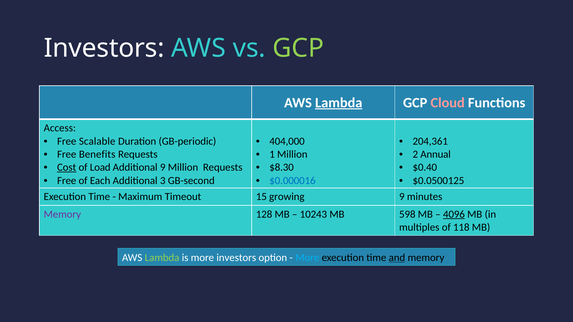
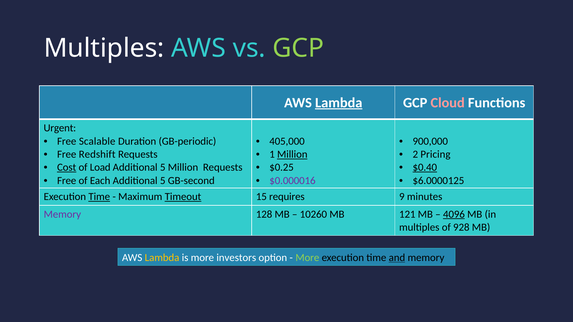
Investors at (104, 48): Investors -> Multiples
Access: Access -> Urgent
404,000: 404,000 -> 405,000
204,361: 204,361 -> 900,000
Benefits: Benefits -> Redshift
Million at (292, 154) underline: none -> present
Annual: Annual -> Pricing
9 at (163, 168): 9 -> 5
$8.30: $8.30 -> $0.25
$0.40 underline: none -> present
Each Additional 3: 3 -> 5
$0.000016 colour: blue -> purple
$0.0500125: $0.0500125 -> $6.0000125
Time at (99, 197) underline: none -> present
Timeout underline: none -> present
growing: growing -> requires
10243: 10243 -> 10260
598: 598 -> 121
118: 118 -> 928
Lambda at (162, 258) colour: light green -> yellow
More at (307, 258) colour: light blue -> light green
